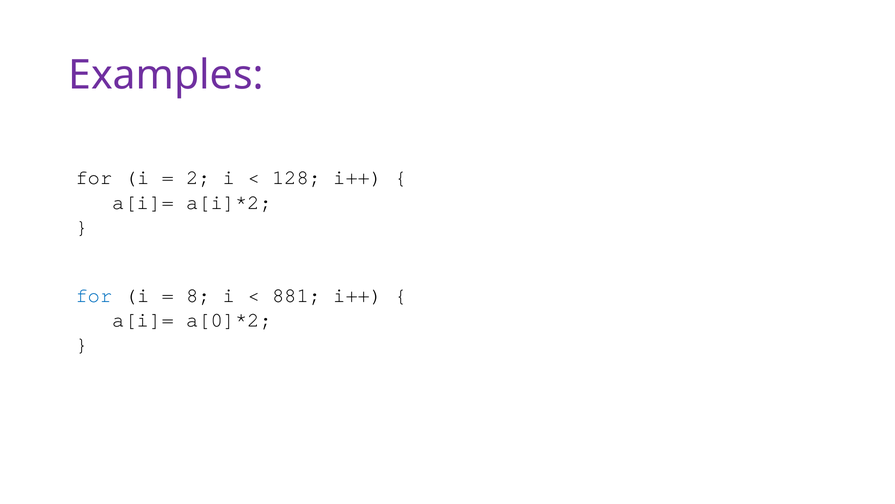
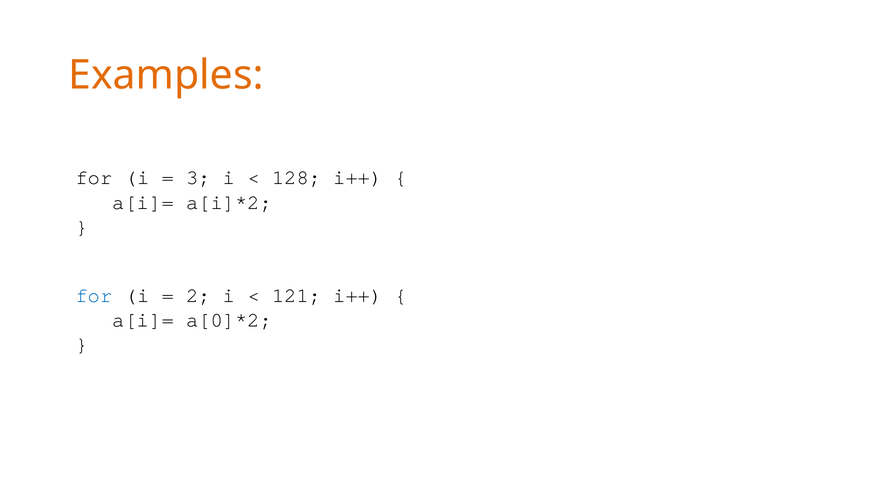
Examples colour: purple -> orange
2: 2 -> 3
8: 8 -> 2
881: 881 -> 121
